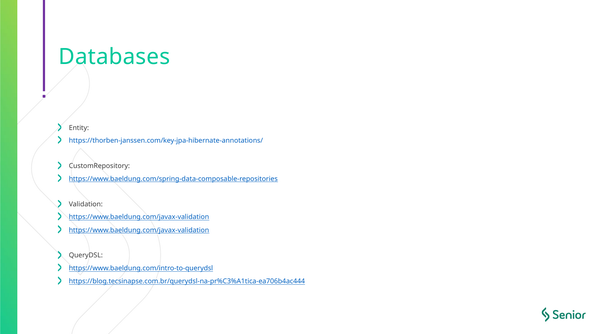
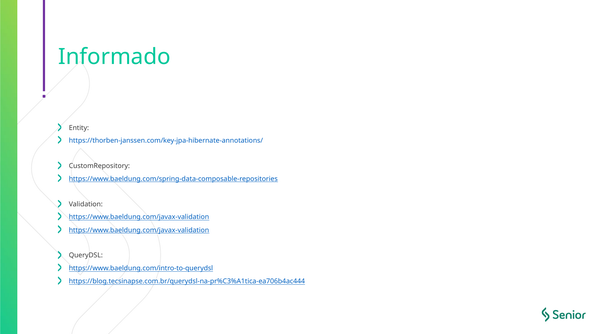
Databases: Databases -> Informado
